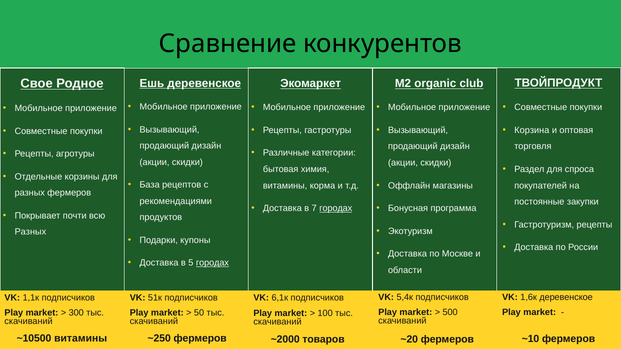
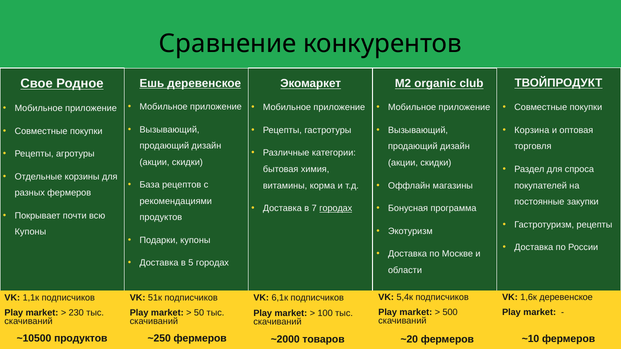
Разных at (30, 232): Разных -> Купоны
городах at (212, 263) underline: present -> none
300: 300 -> 230
~10500 витамины: витамины -> продуктов
